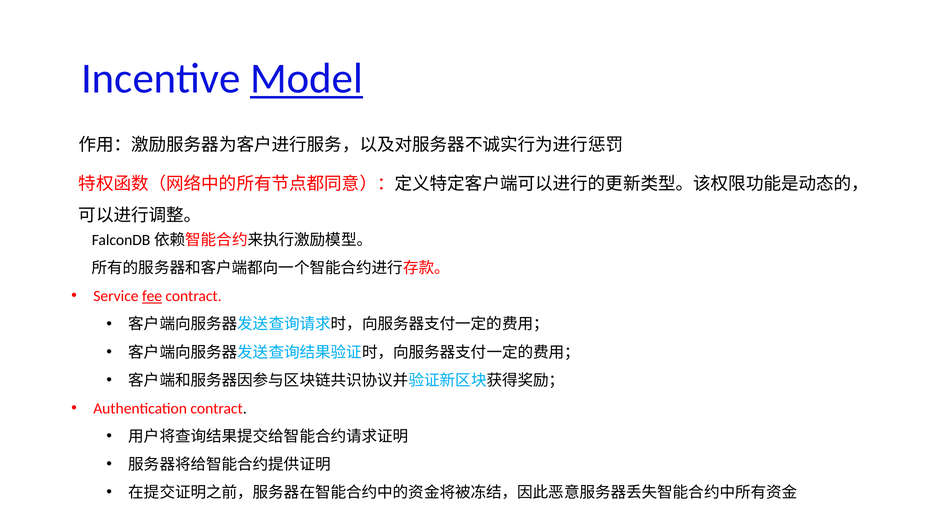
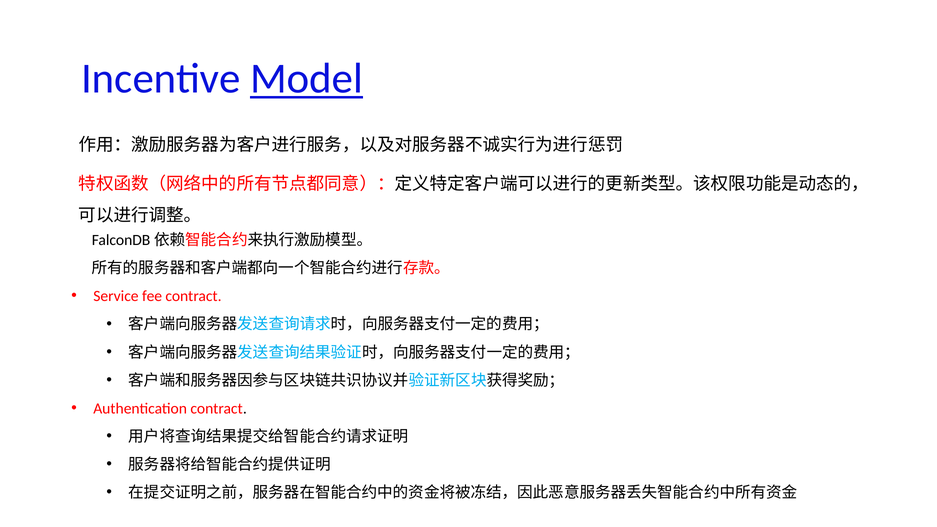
fee underline: present -> none
